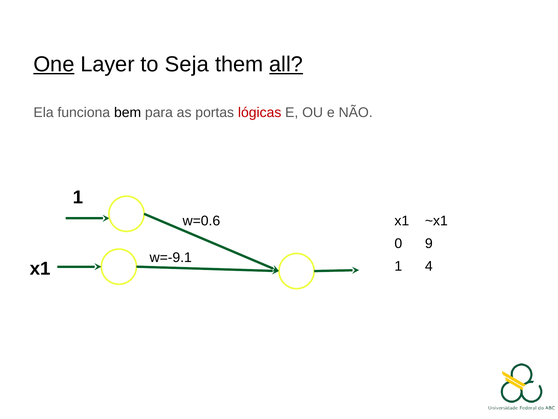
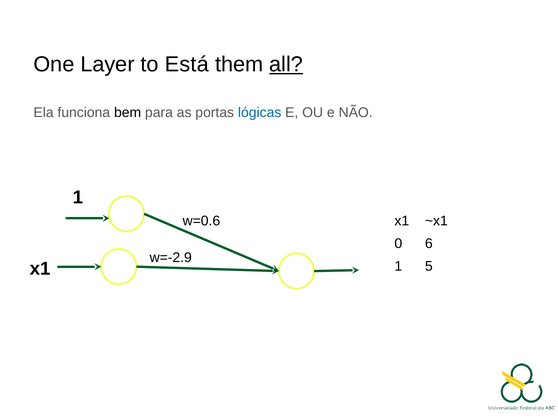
One underline: present -> none
Seja: Seja -> Está
lógicas colour: red -> blue
9: 9 -> 6
w=-9.1: w=-9.1 -> w=-2.9
4: 4 -> 5
